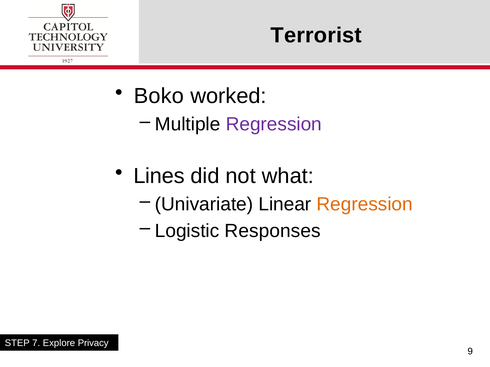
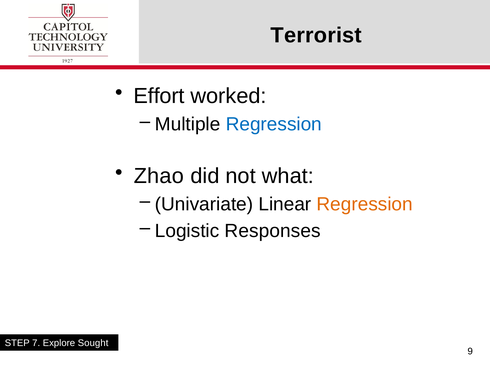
Boko: Boko -> Effort
Regression at (274, 124) colour: purple -> blue
Lines: Lines -> Zhao
Privacy: Privacy -> Sought
